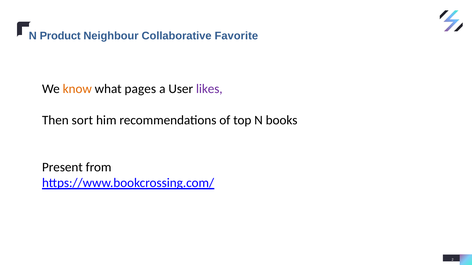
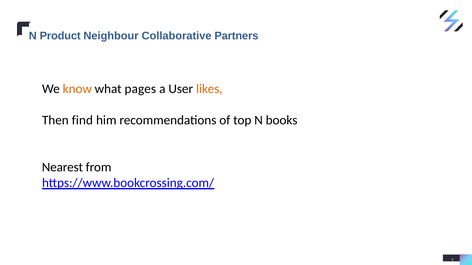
Favorite: Favorite -> Partners
likes colour: purple -> orange
sort: sort -> find
Present: Present -> Nearest
